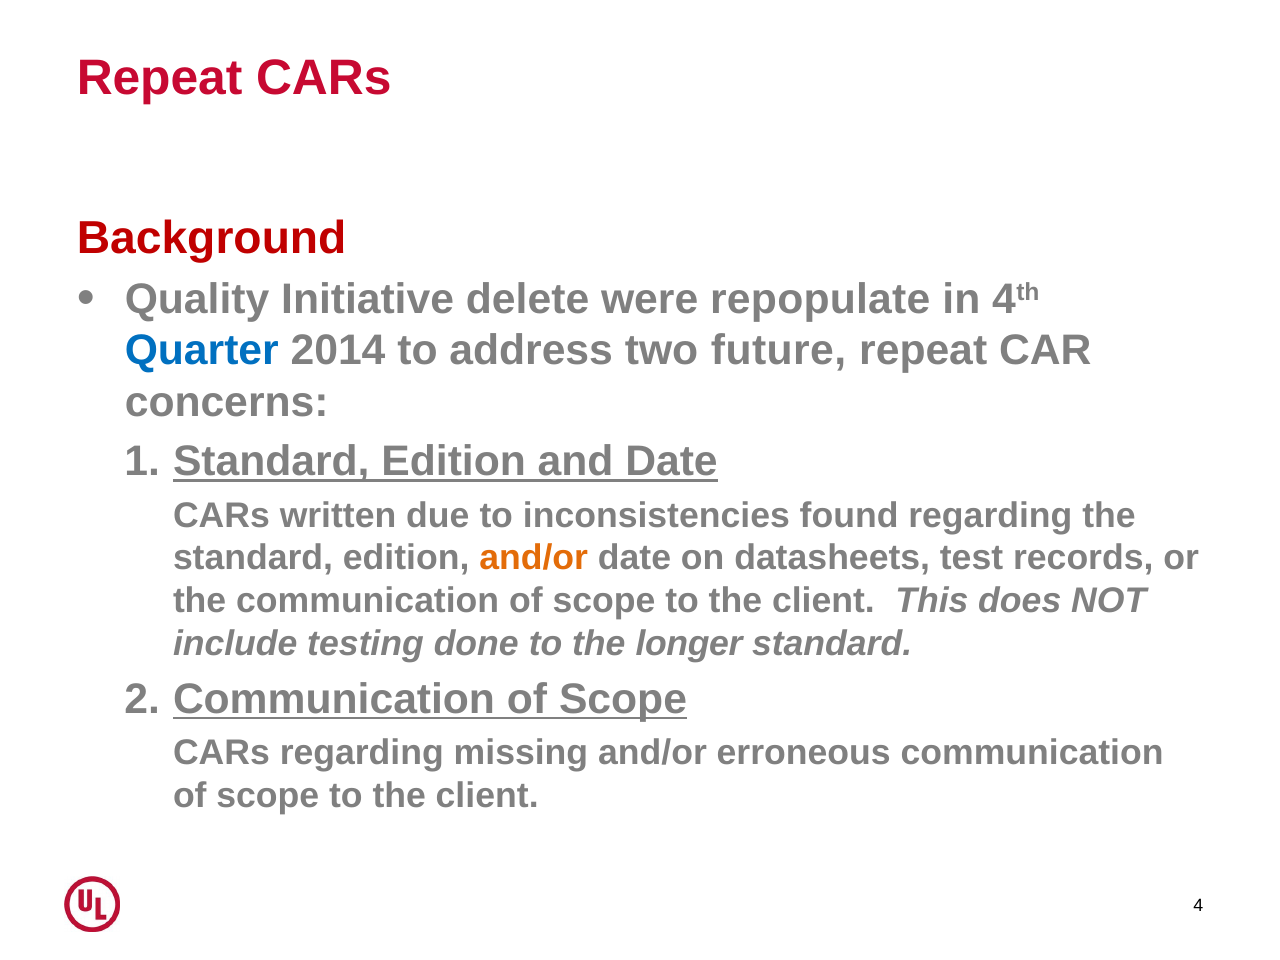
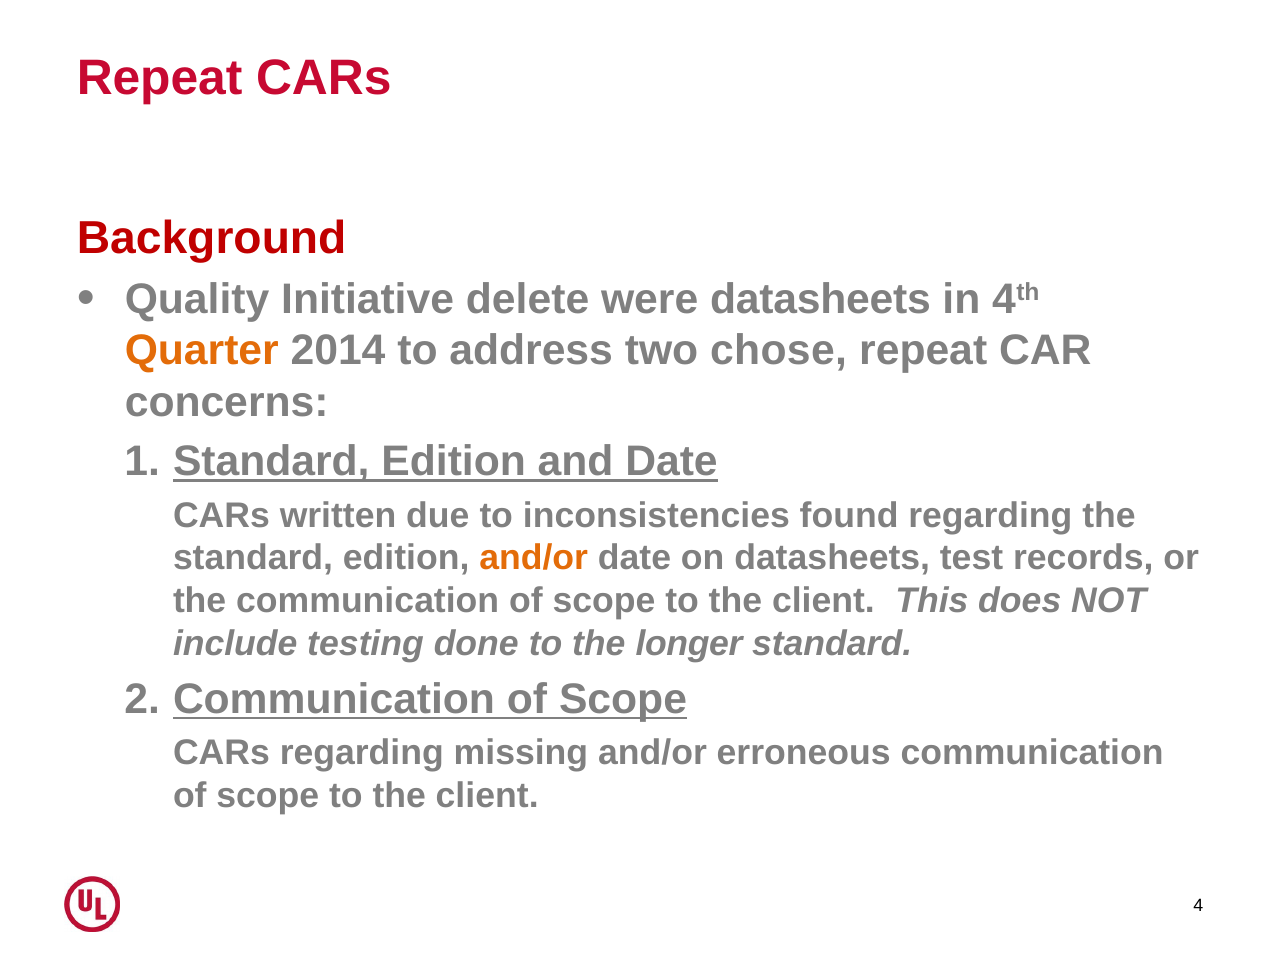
were repopulate: repopulate -> datasheets
Quarter colour: blue -> orange
future: future -> chose
